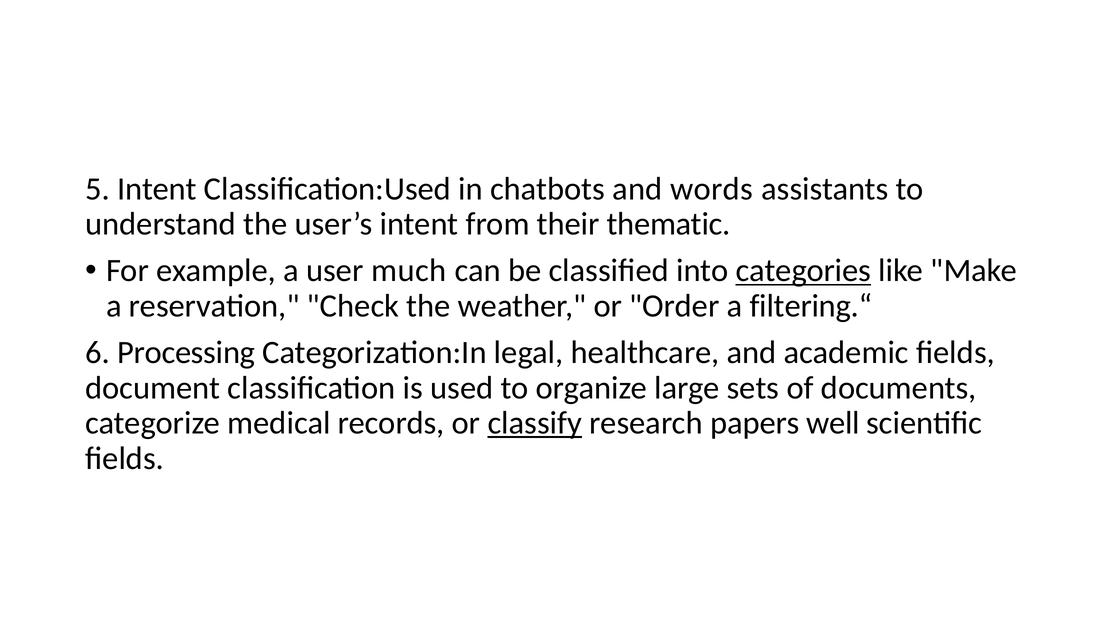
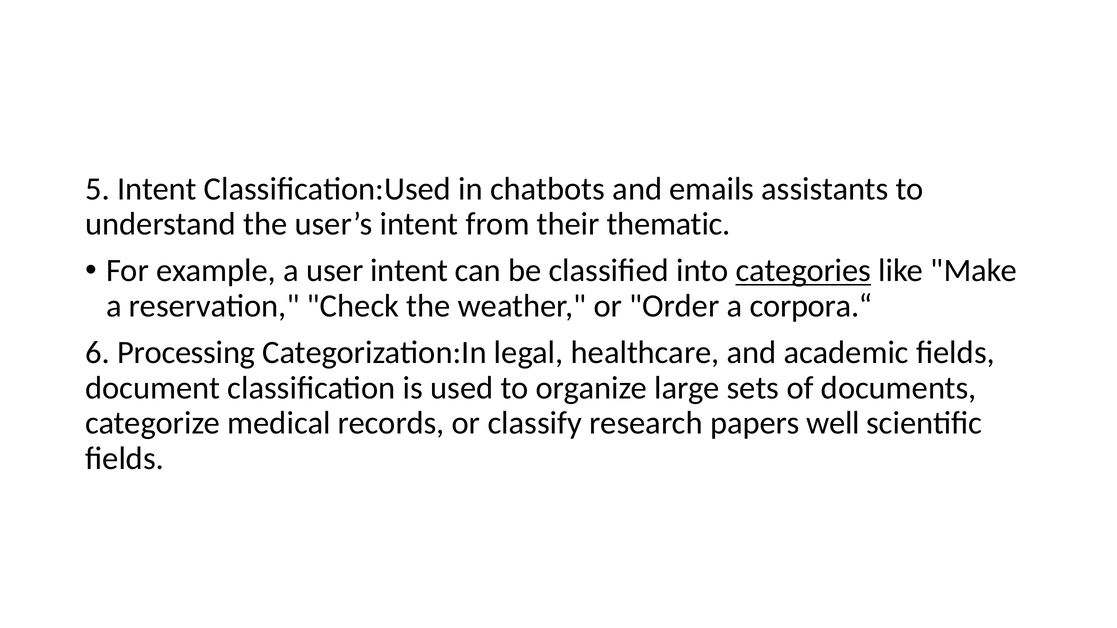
words: words -> emails
user much: much -> intent
filtering.“: filtering.“ -> corpora.“
classify underline: present -> none
